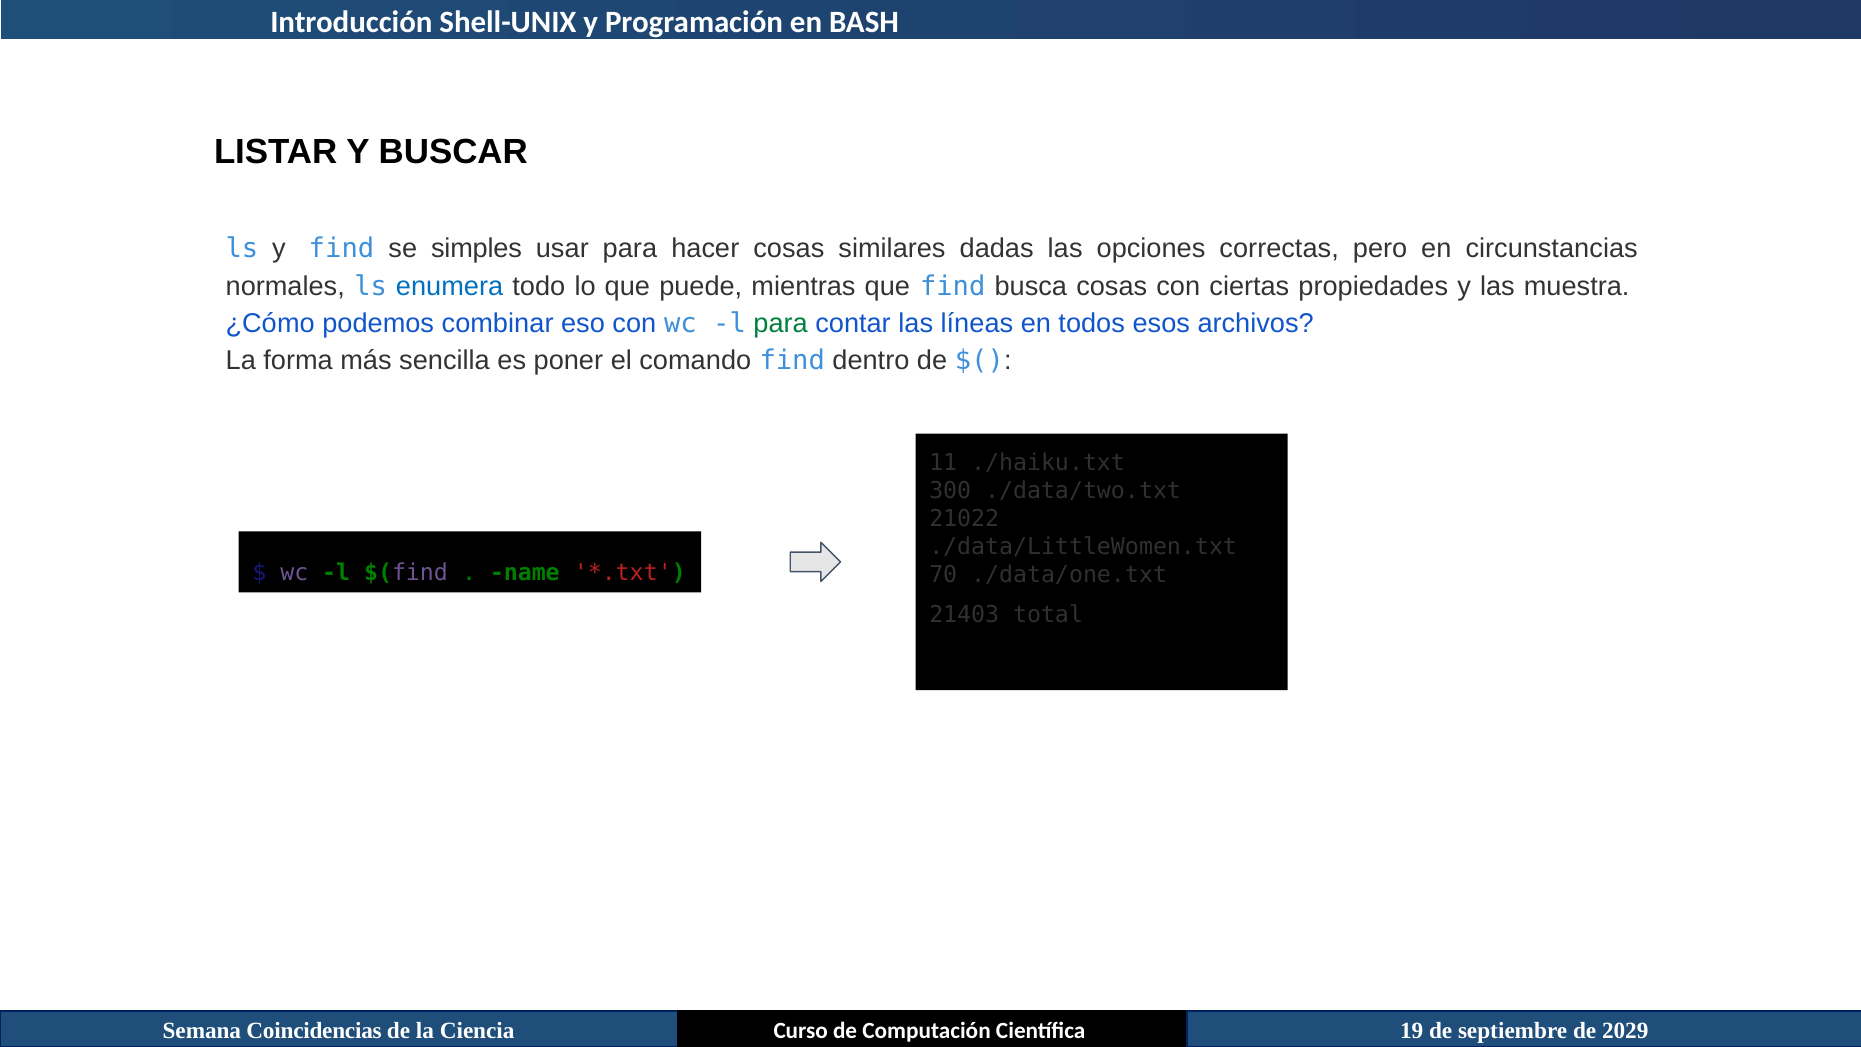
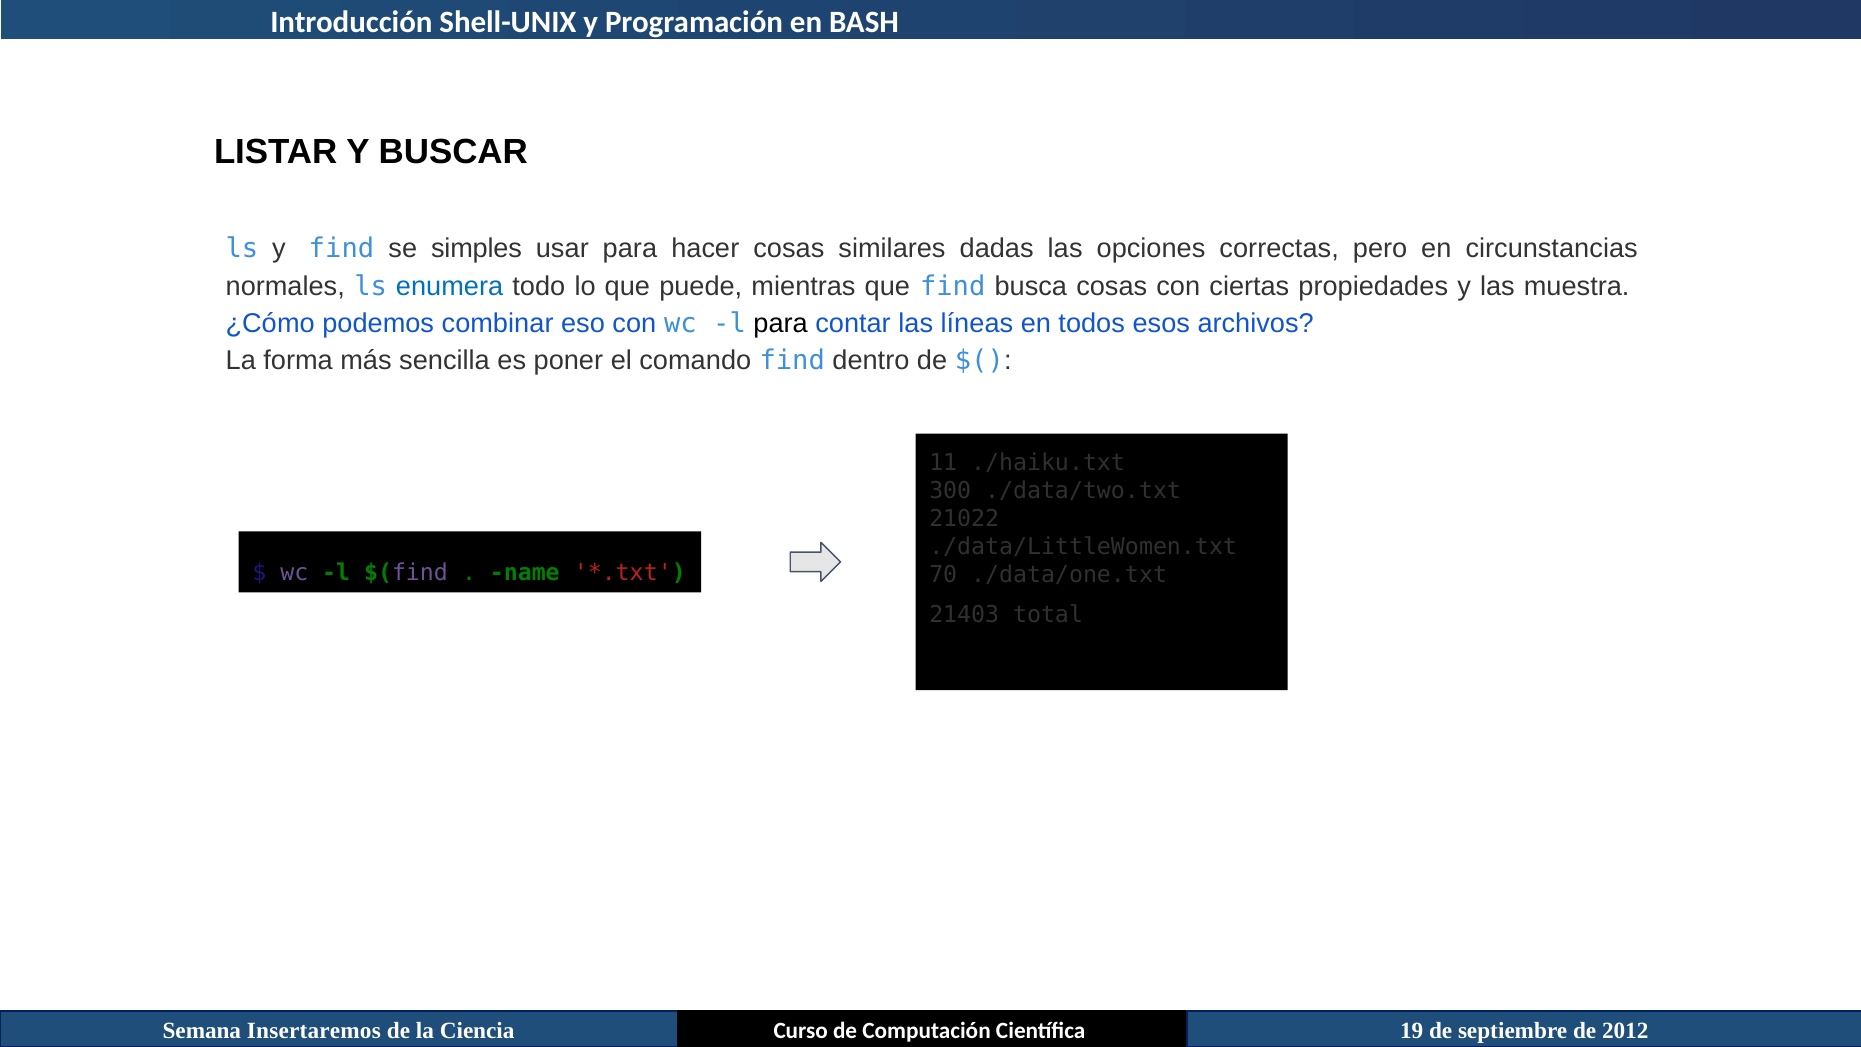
para at (781, 324) colour: green -> black
Coincidencias: Coincidencias -> Insertaremos
2029: 2029 -> 2012
